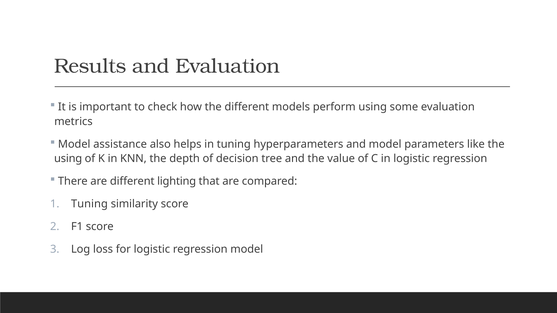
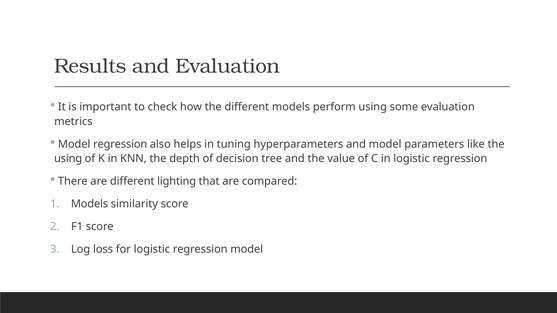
Model assistance: assistance -> regression
Tuning at (89, 204): Tuning -> Models
